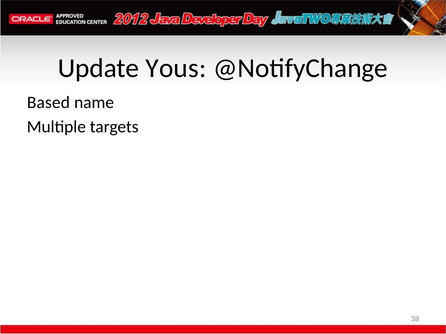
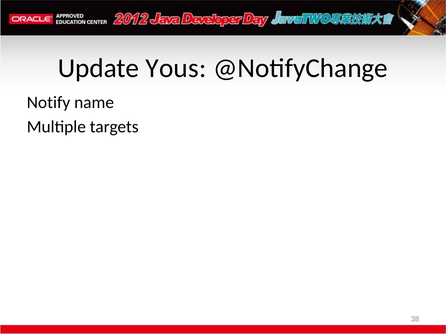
Based: Based -> Notify
